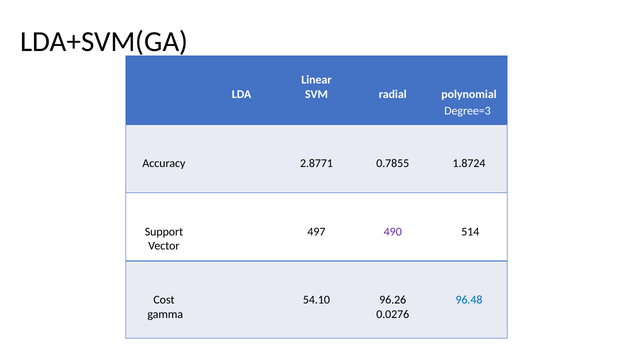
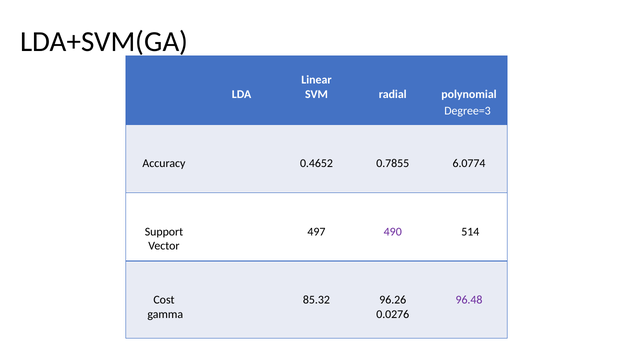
2.8771: 2.8771 -> 0.4652
1.8724: 1.8724 -> 6.0774
54.10: 54.10 -> 85.32
96.48 colour: blue -> purple
